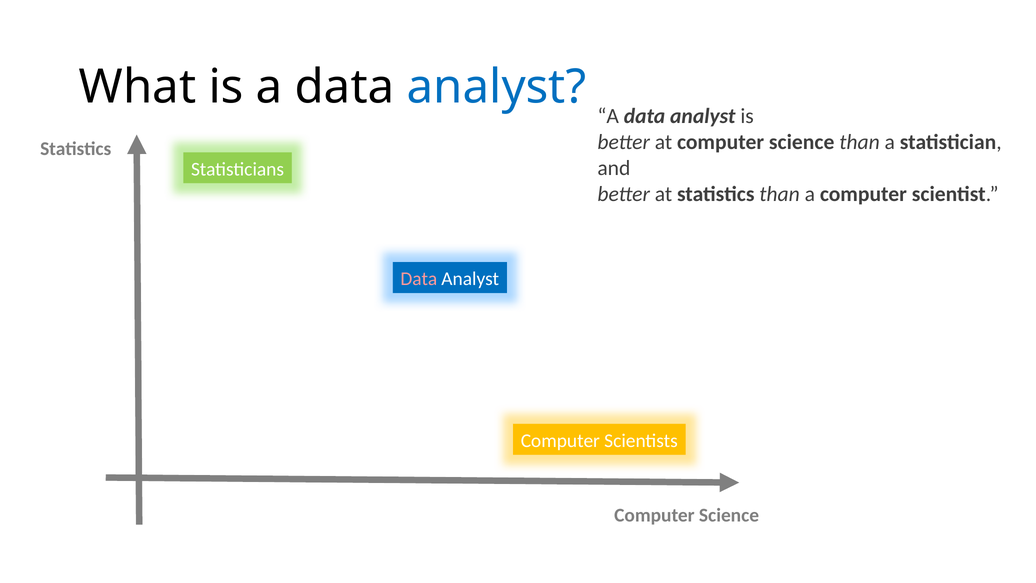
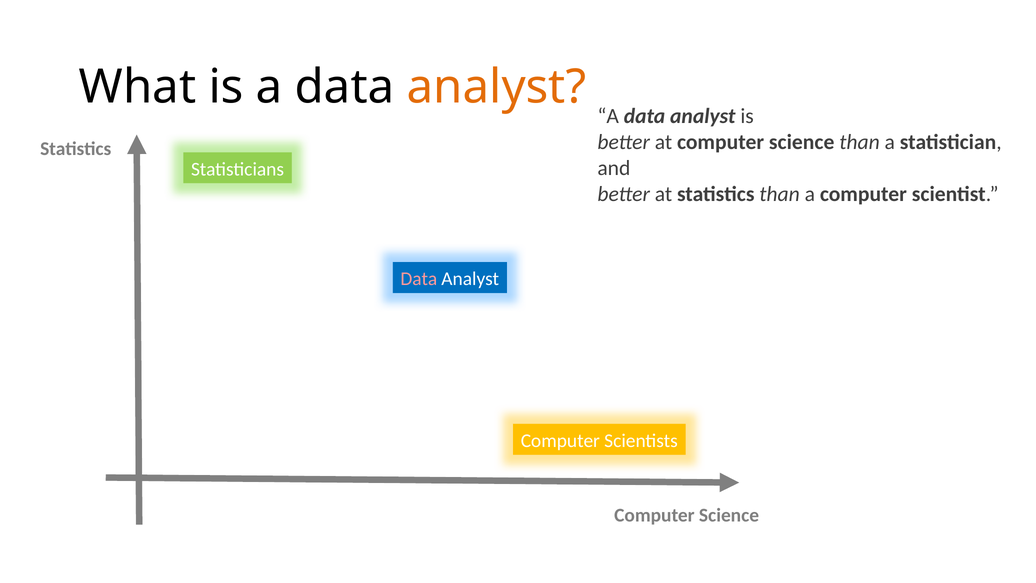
analyst at (496, 87) colour: blue -> orange
